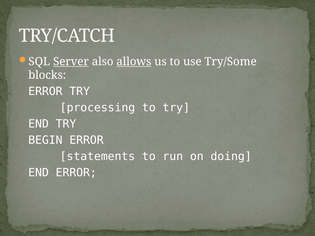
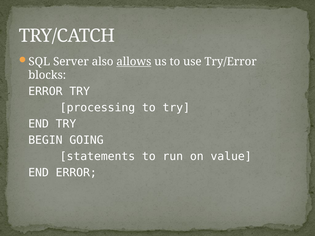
Server underline: present -> none
Try/Some: Try/Some -> Try/Error
BEGIN ERROR: ERROR -> GOING
doing: doing -> value
